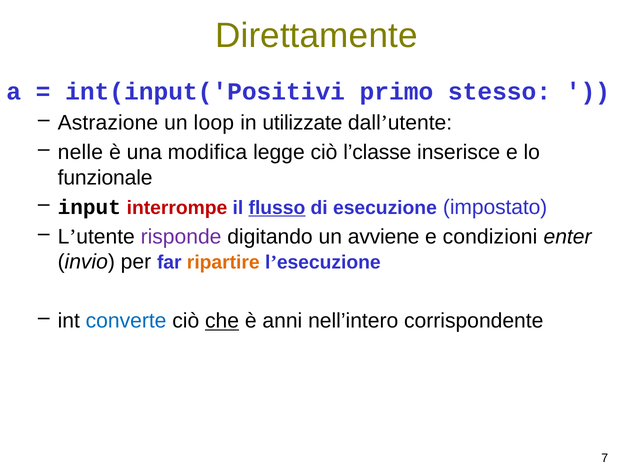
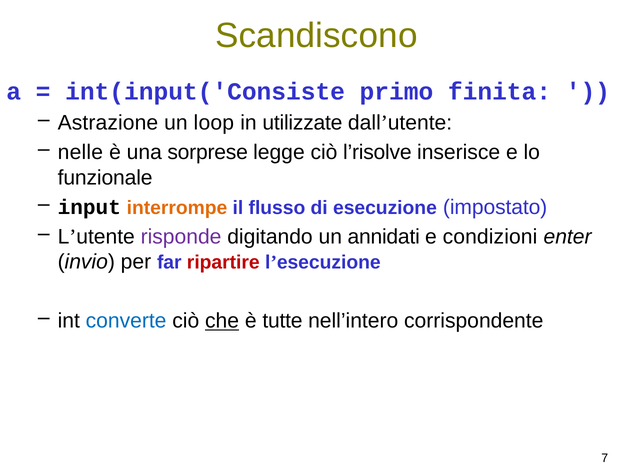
Direttamente: Direttamente -> Scandiscono
int(input('Positivi: int(input('Positivi -> int(input('Consiste
stesso: stesso -> finita
modifica: modifica -> sorprese
l’classe: l’classe -> l’risolve
interrompe colour: red -> orange
flusso underline: present -> none
avviene: avviene -> annidati
ripartire colour: orange -> red
anni: anni -> tutte
